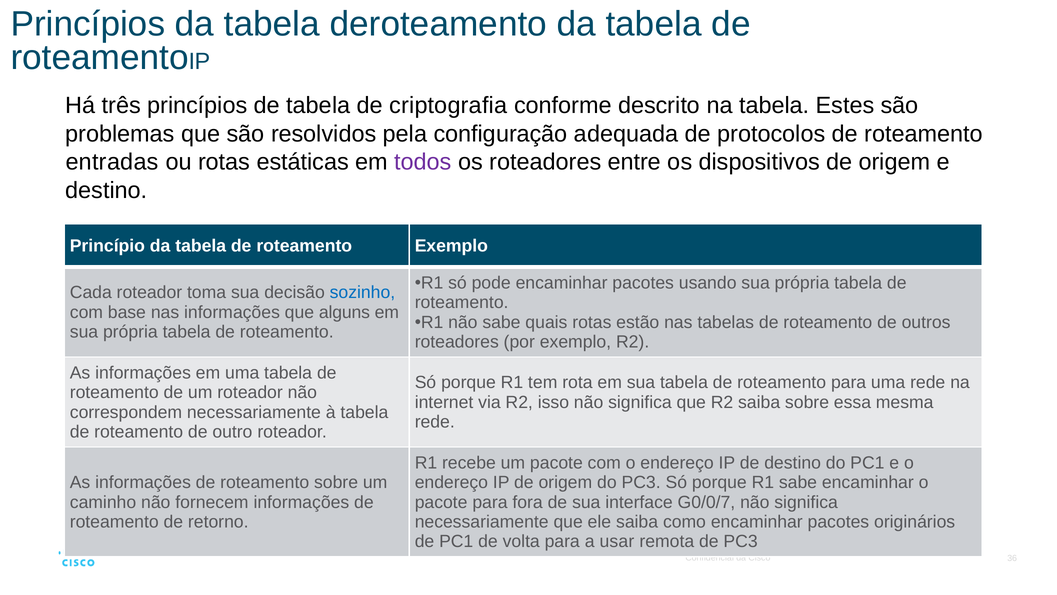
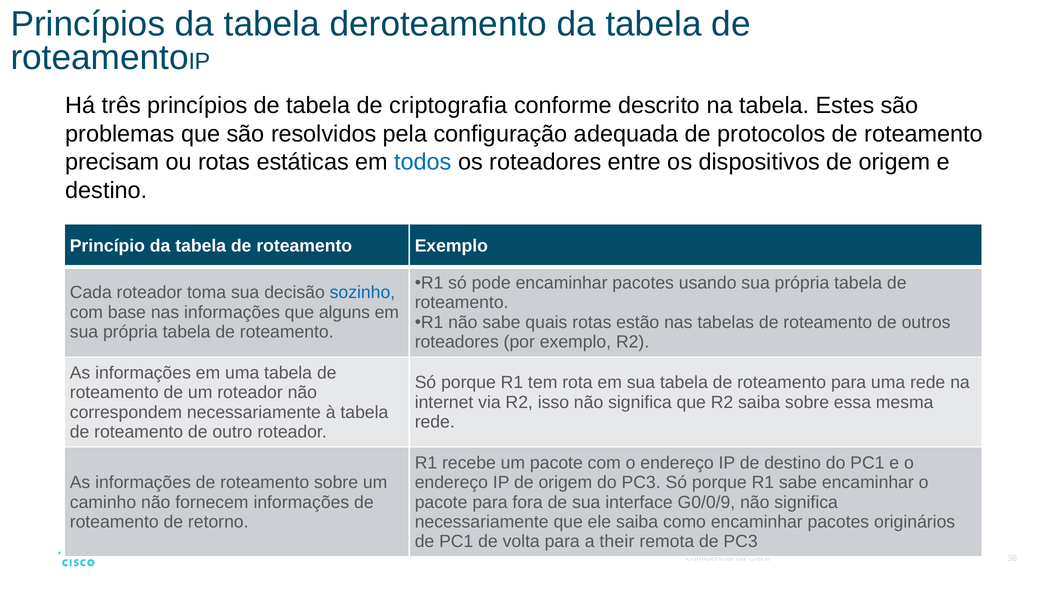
entradas: entradas -> precisam
todos at (423, 162) colour: purple -> blue
G0/0/7: G0/0/7 -> G0/0/9
usar: usar -> their
